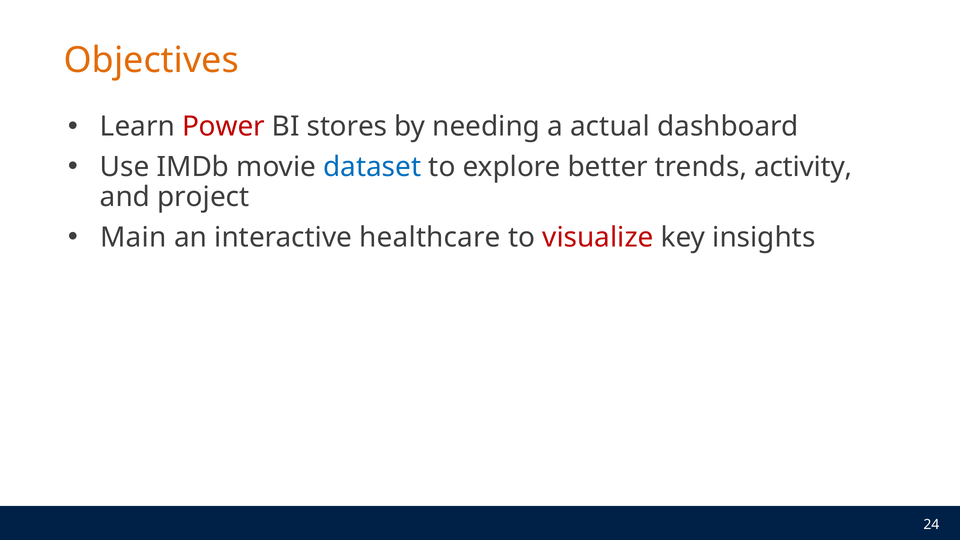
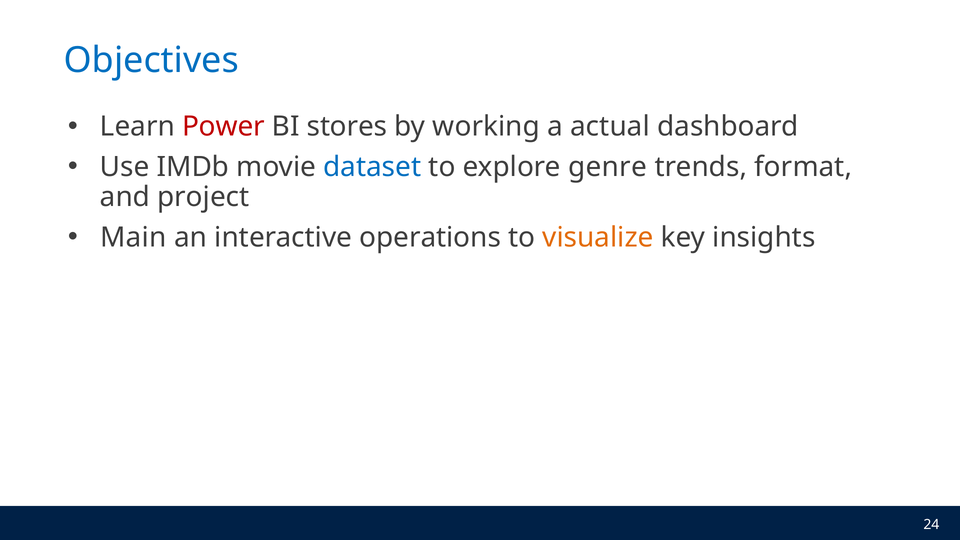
Objectives colour: orange -> blue
needing: needing -> working
better: better -> genre
activity: activity -> format
healthcare: healthcare -> operations
visualize colour: red -> orange
